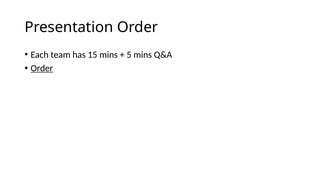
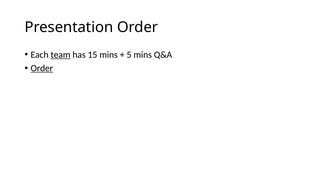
team underline: none -> present
